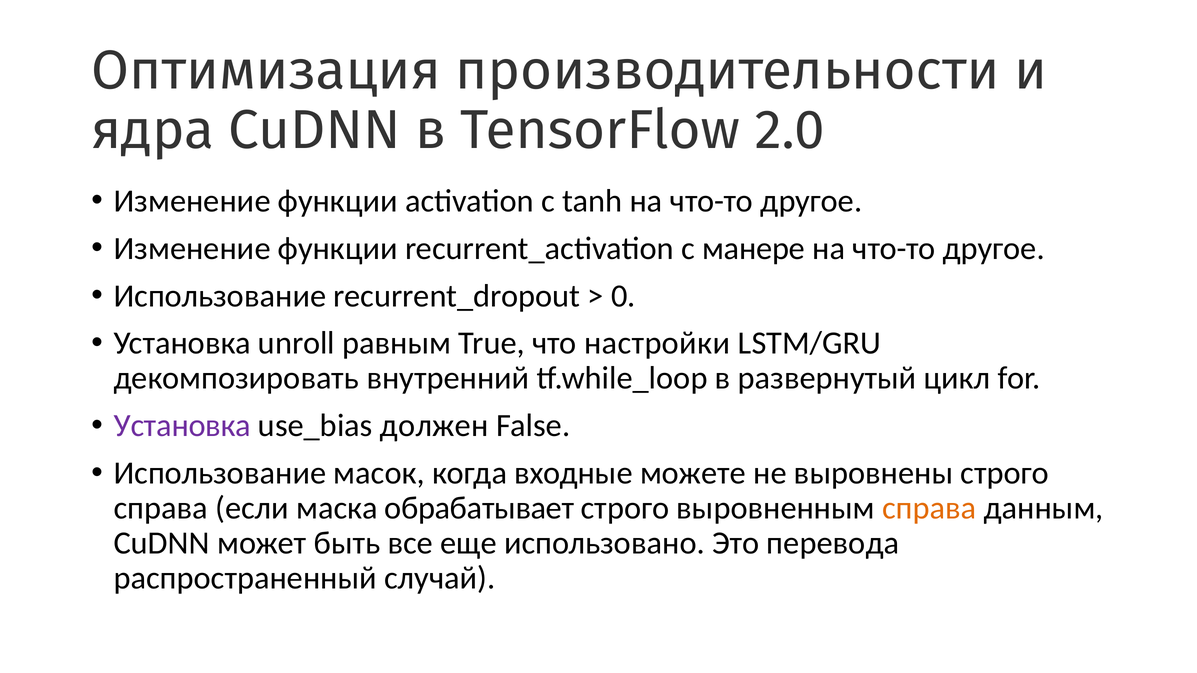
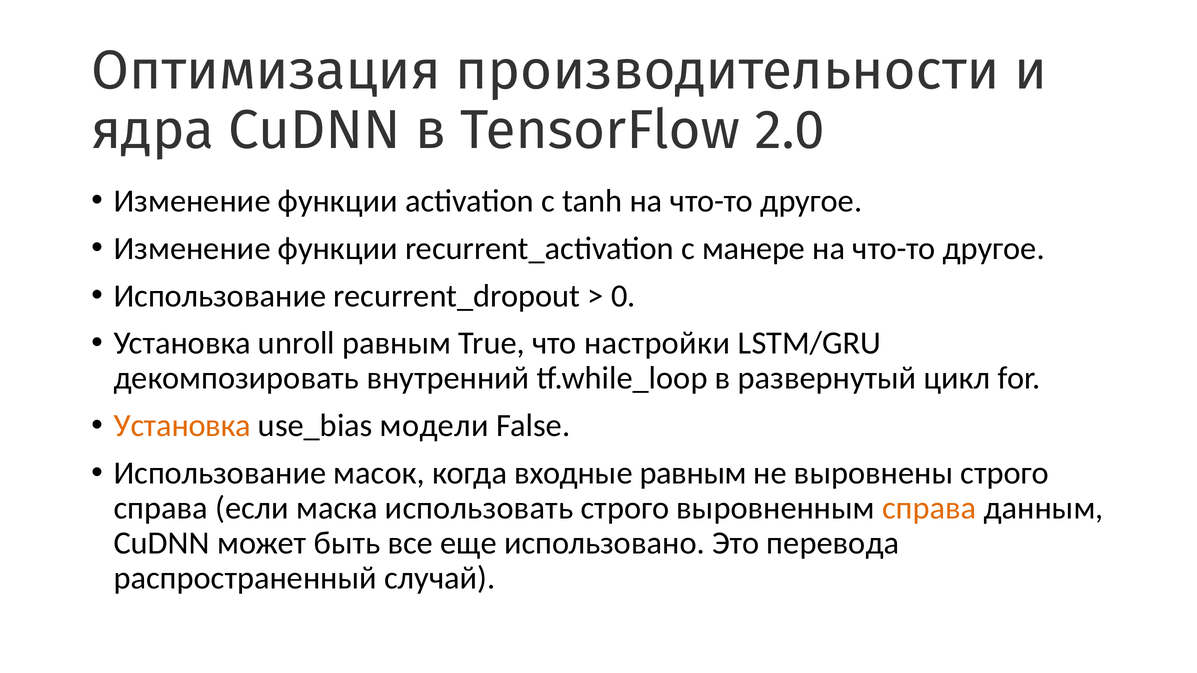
Установка at (182, 426) colour: purple -> orange
должен: должен -> модели
входные можете: можете -> равным
обрабатывает: обрабатывает -> использовать
